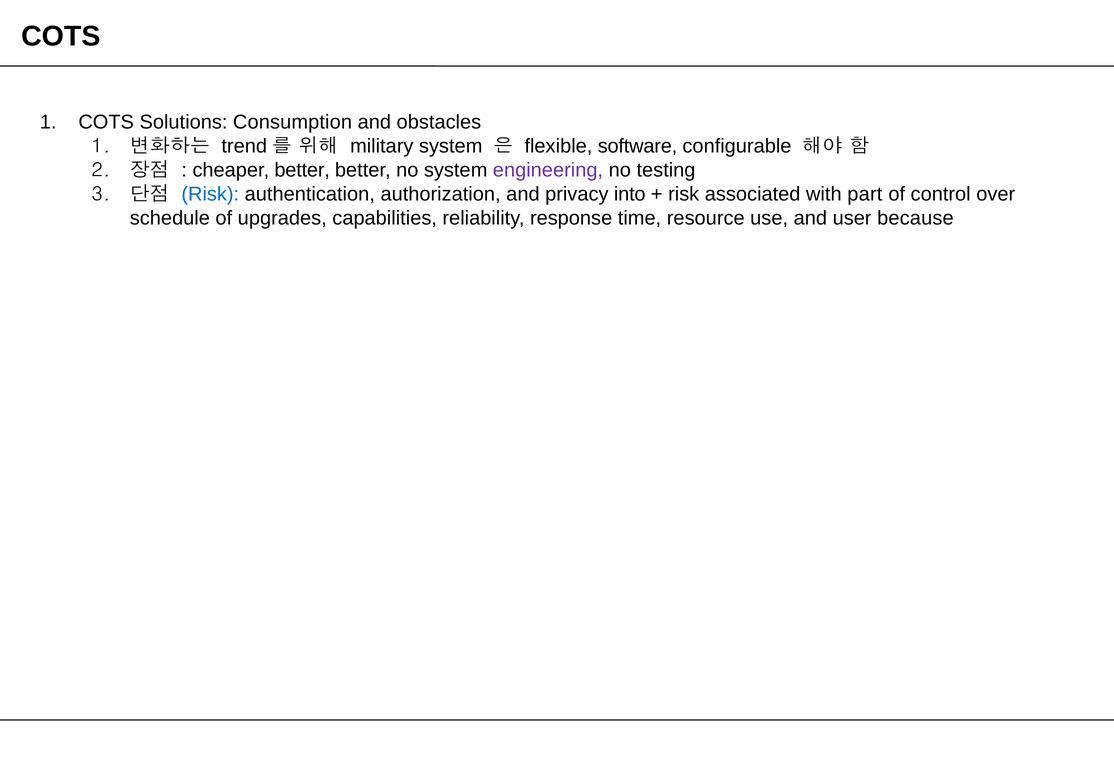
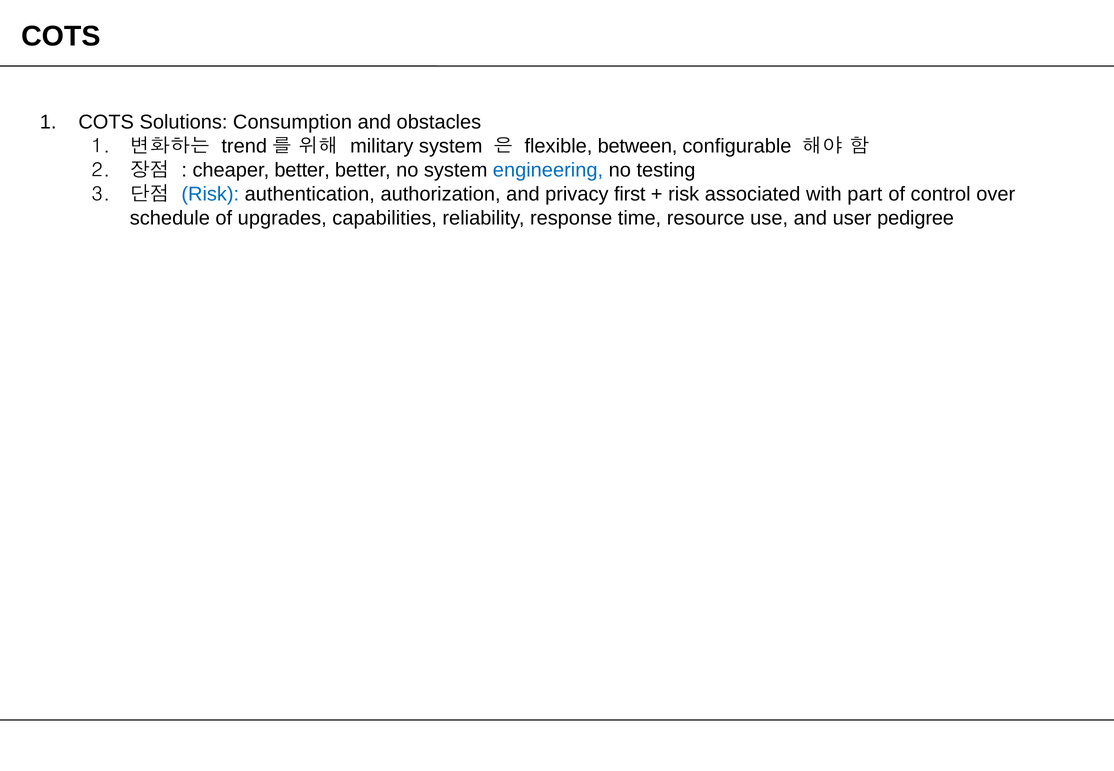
software: software -> between
engineering colour: purple -> blue
into: into -> first
because: because -> pedigree
